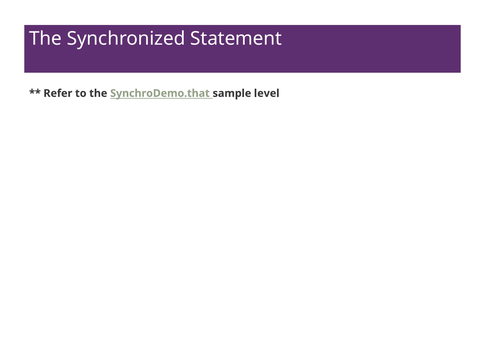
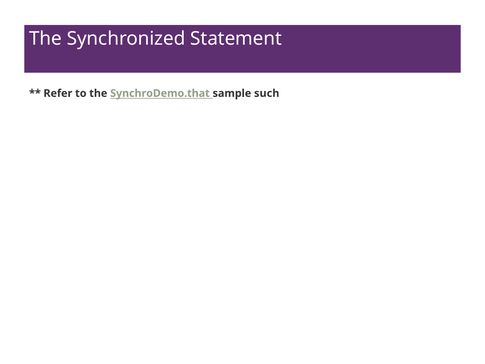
level: level -> such
